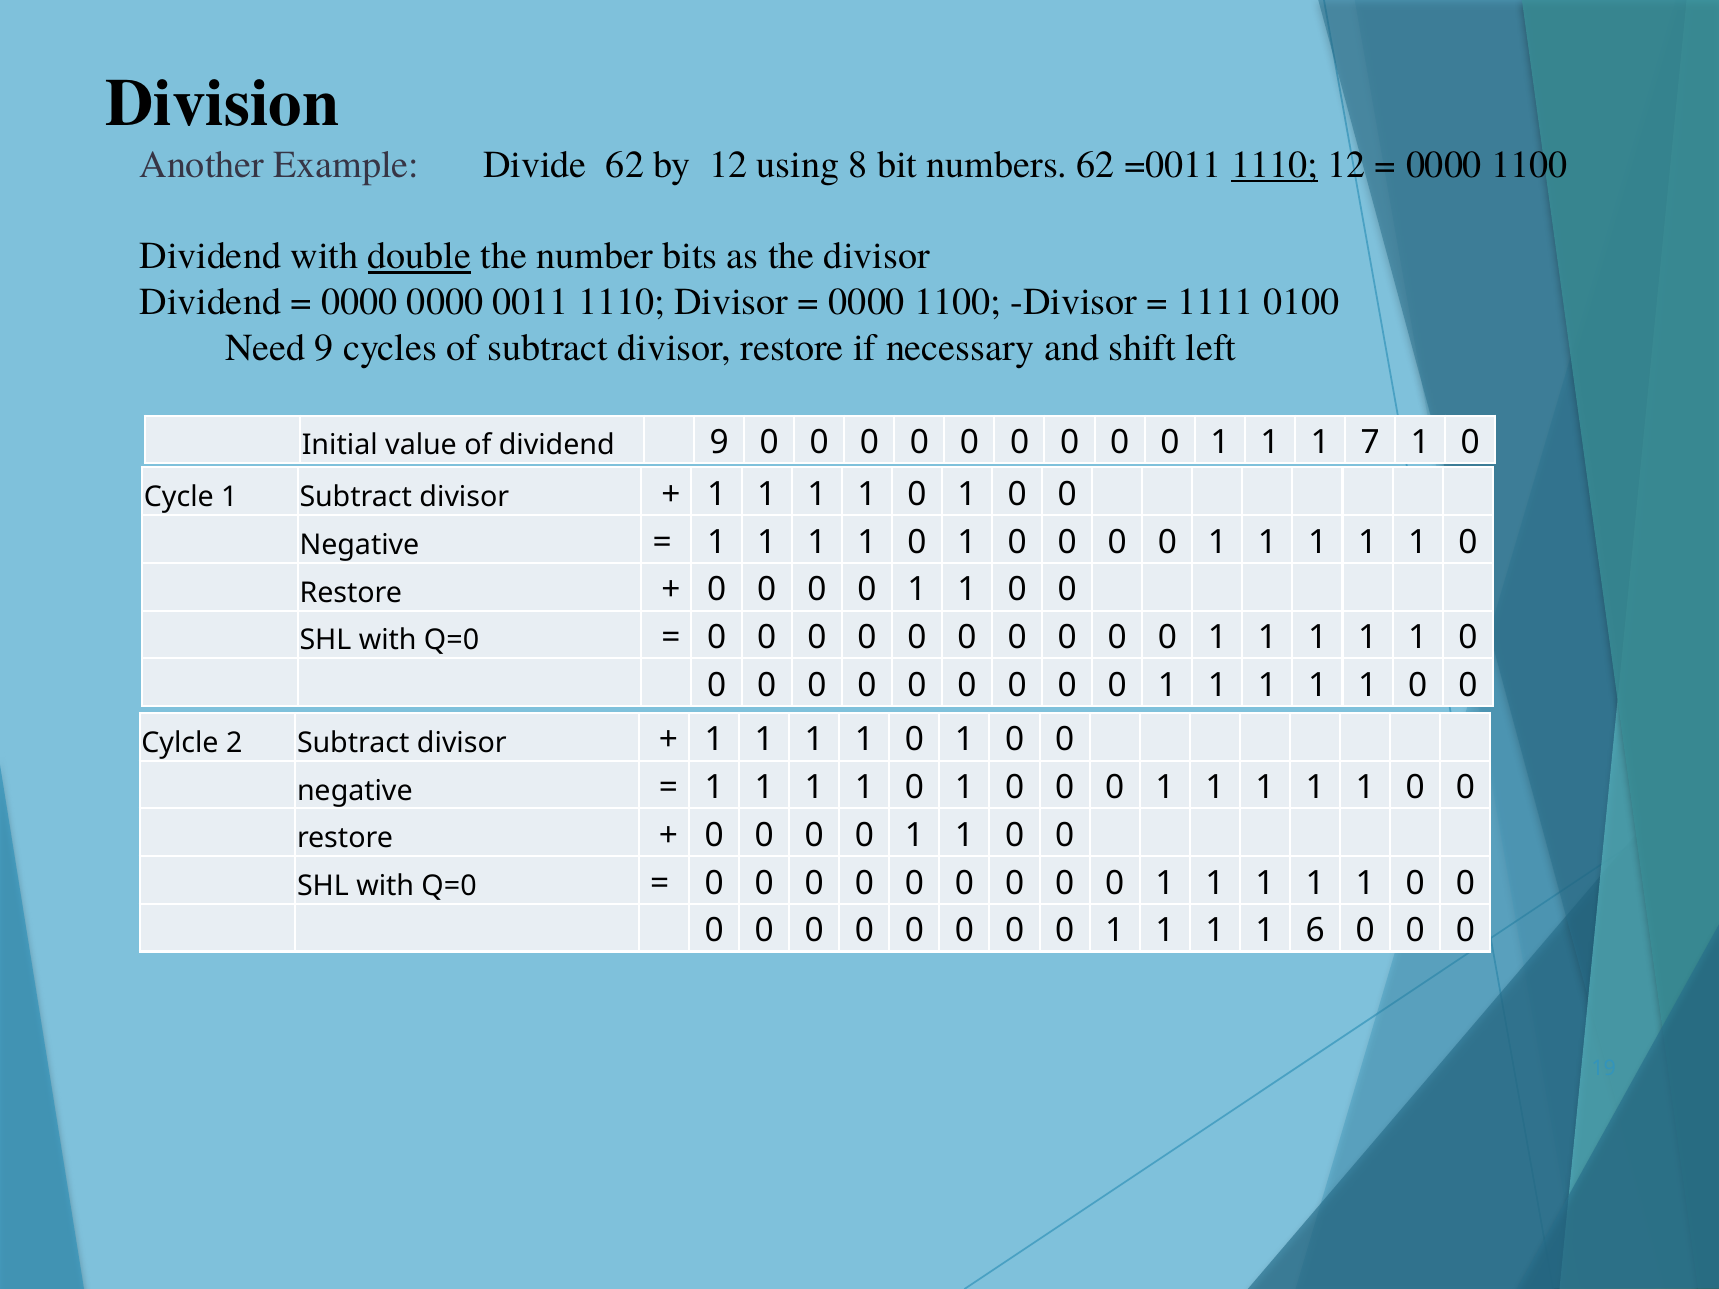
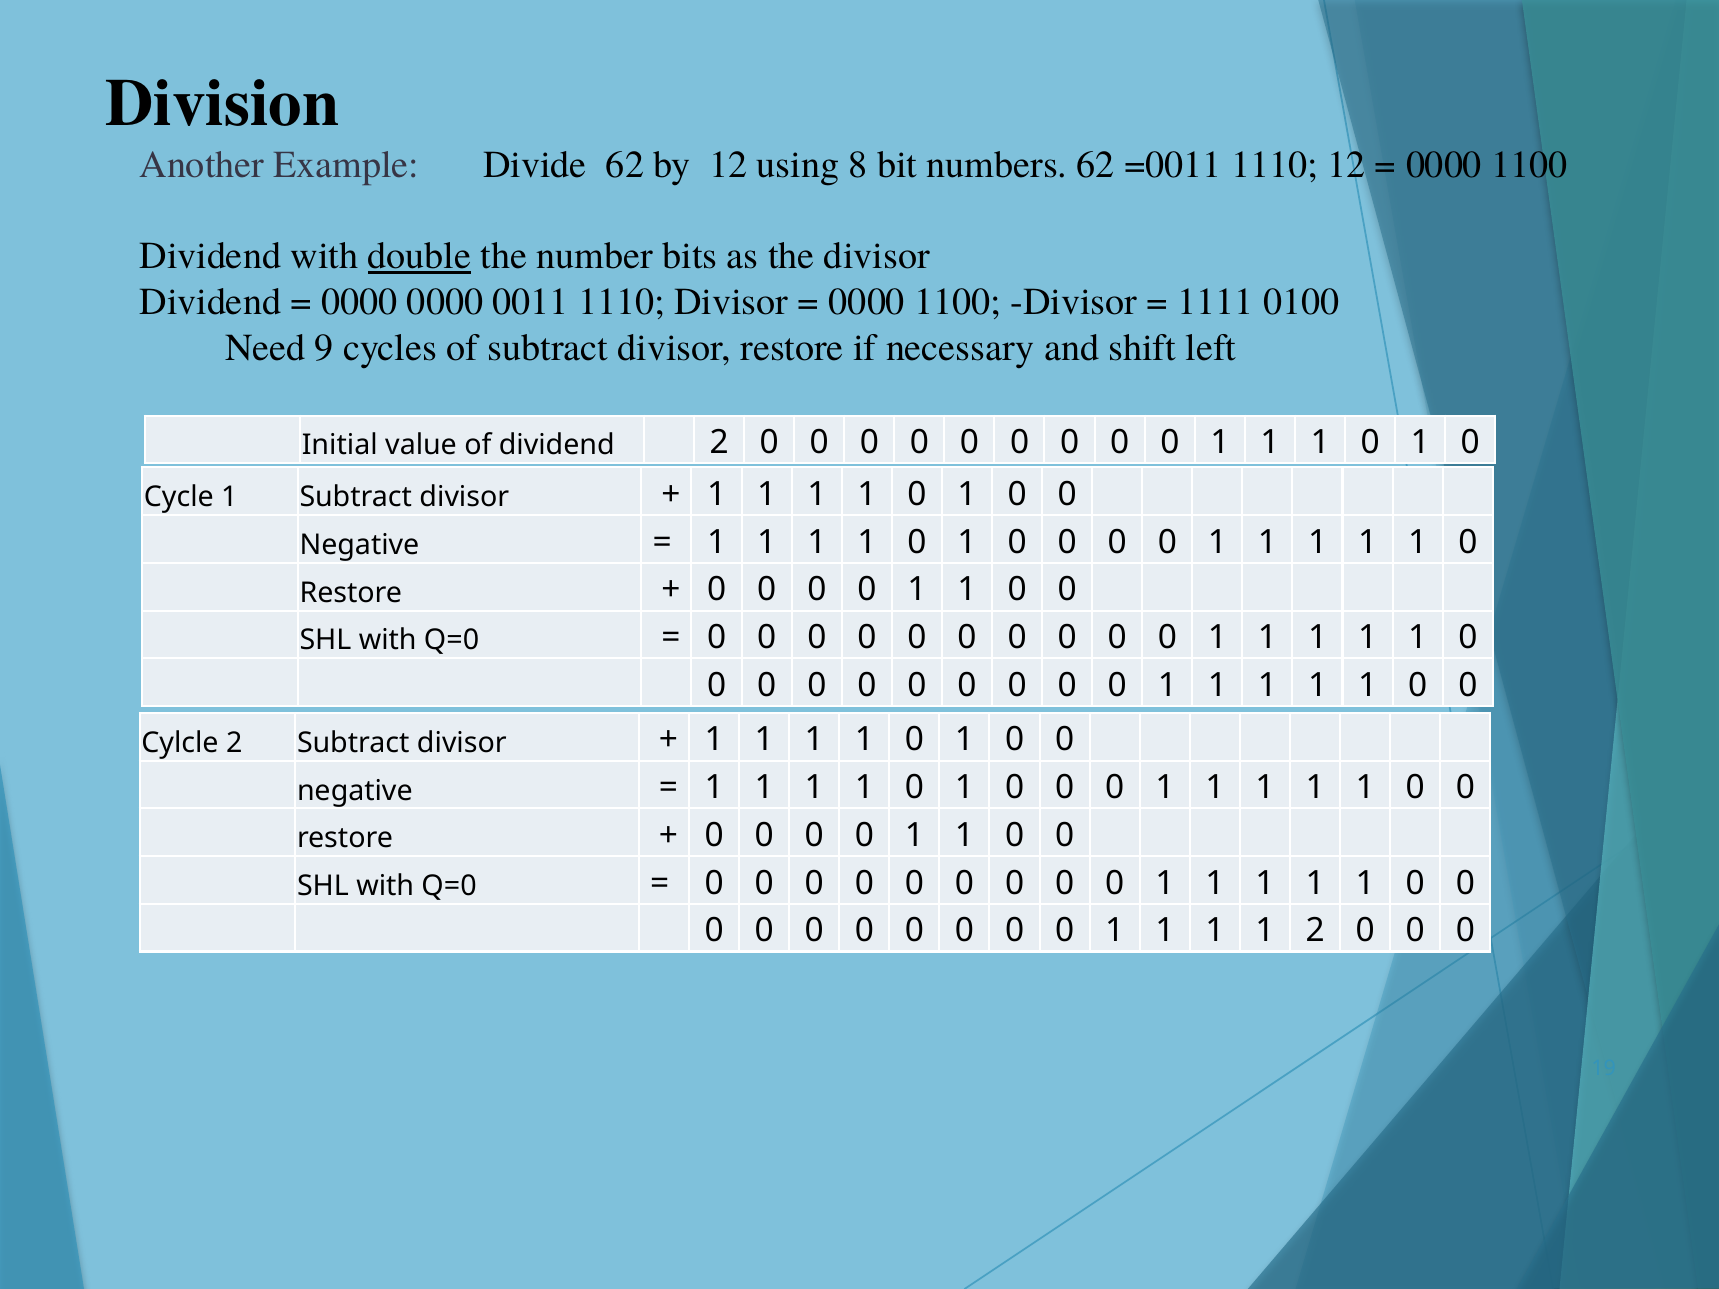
1110 at (1275, 165) underline: present -> none
dividend 9: 9 -> 2
7 at (1370, 443): 7 -> 0
1 6: 6 -> 2
